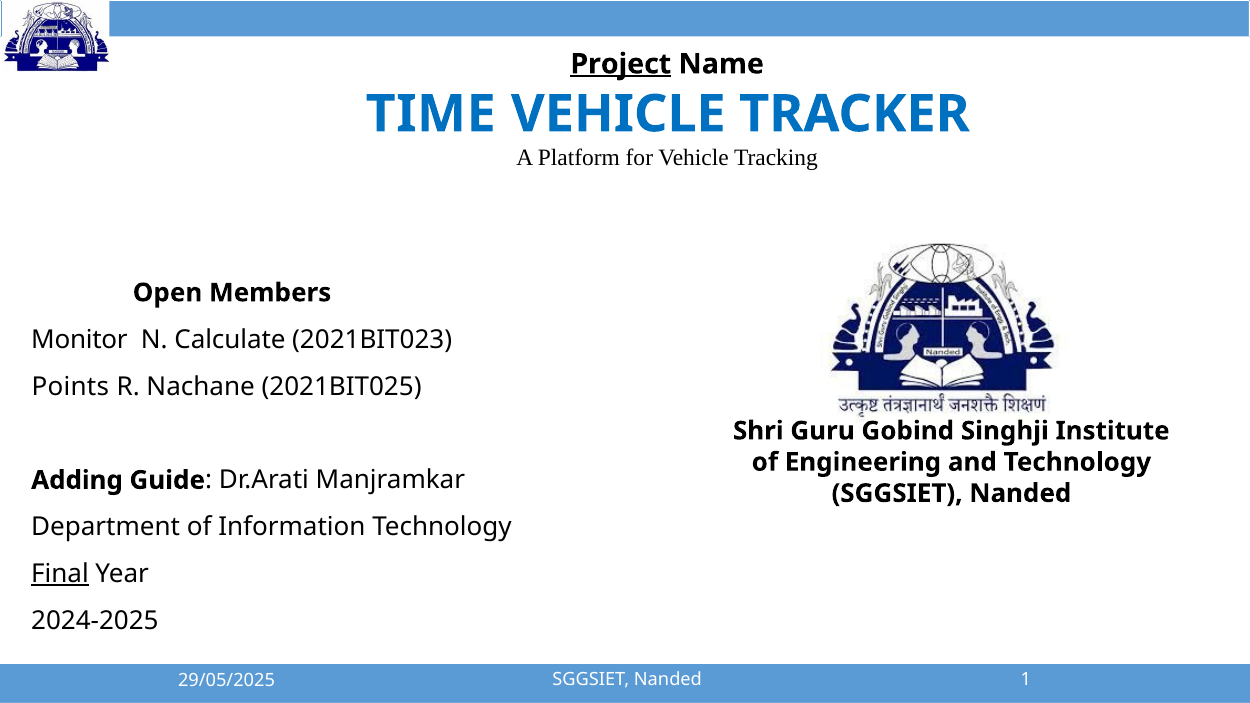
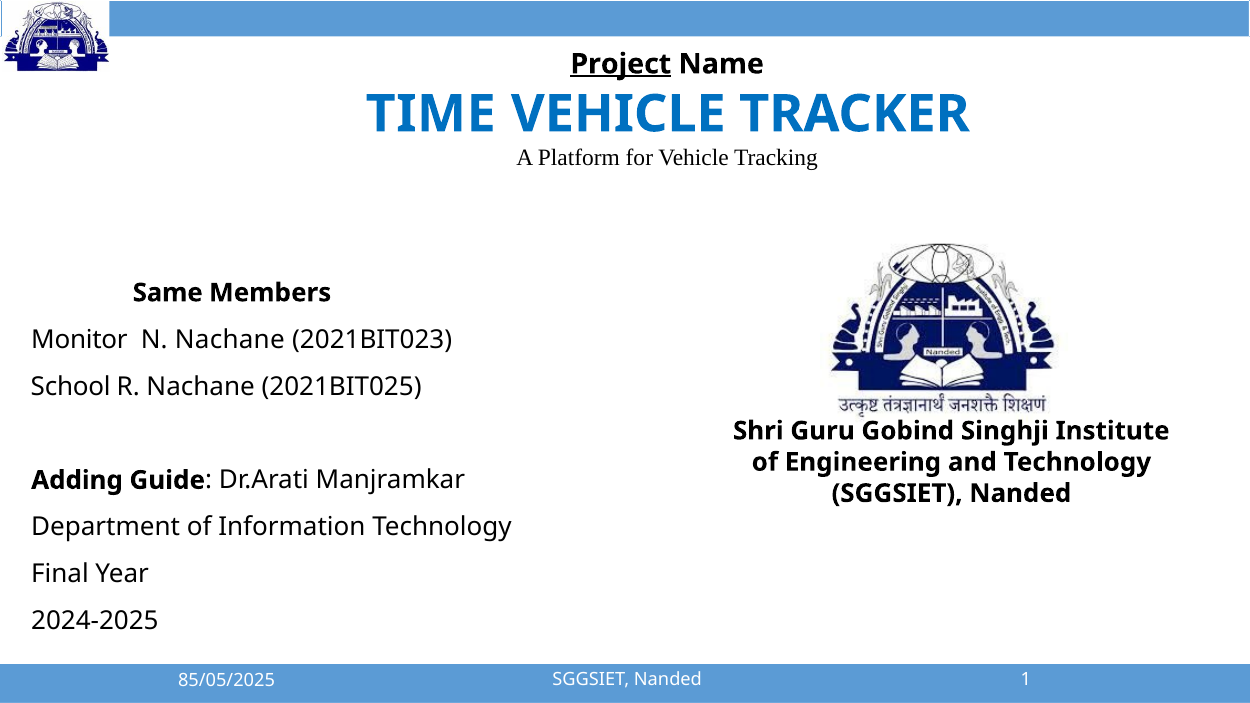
Open: Open -> Same
N Calculate: Calculate -> Nachane
Points: Points -> School
Final underline: present -> none
29/05/2025: 29/05/2025 -> 85/05/2025
